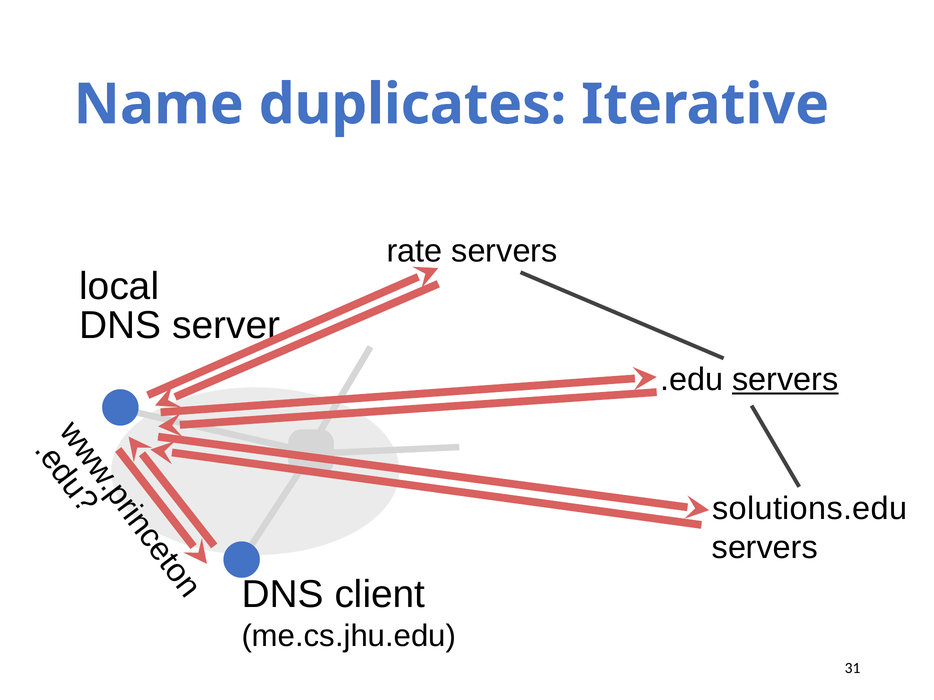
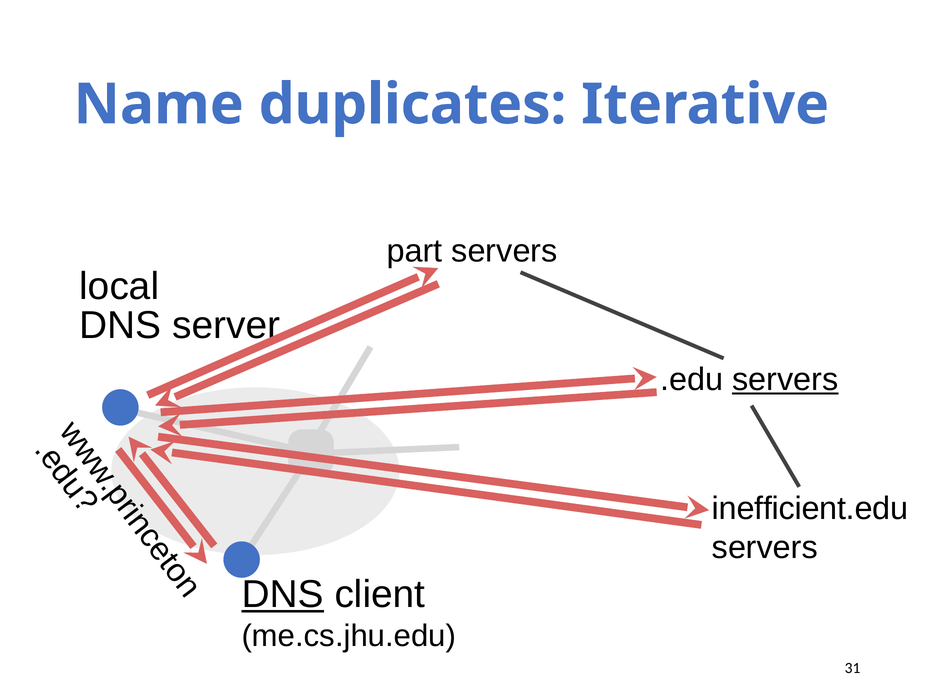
rate: rate -> part
solutions.edu: solutions.edu -> inefficient.edu
DNS at (283, 595) underline: none -> present
